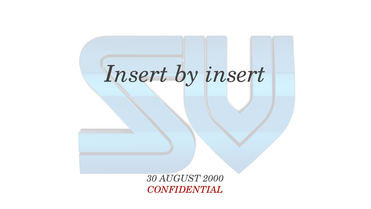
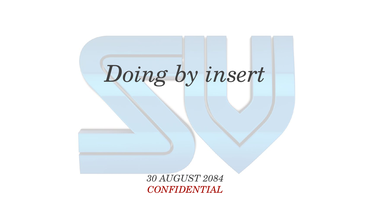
Insert at (137, 74): Insert -> Doing
2000: 2000 -> 2084
